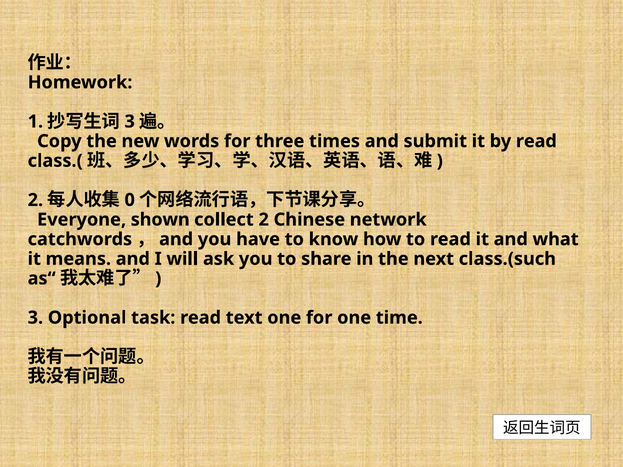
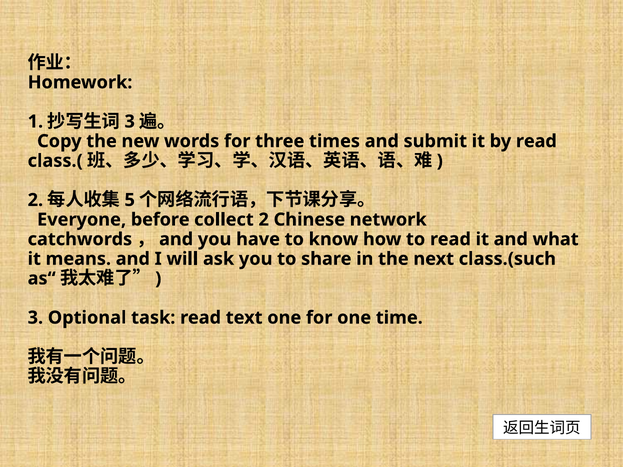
0: 0 -> 5
shown: shown -> before
